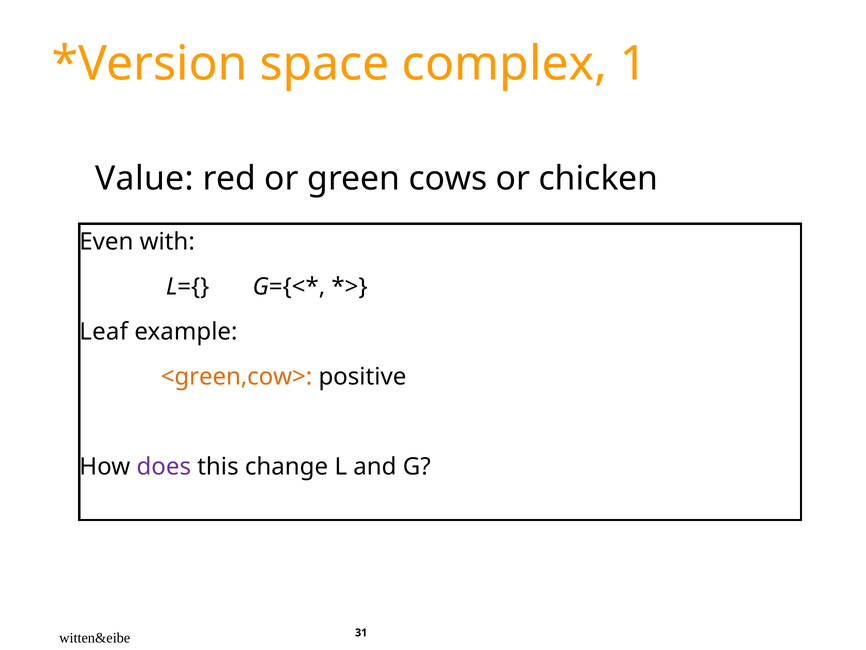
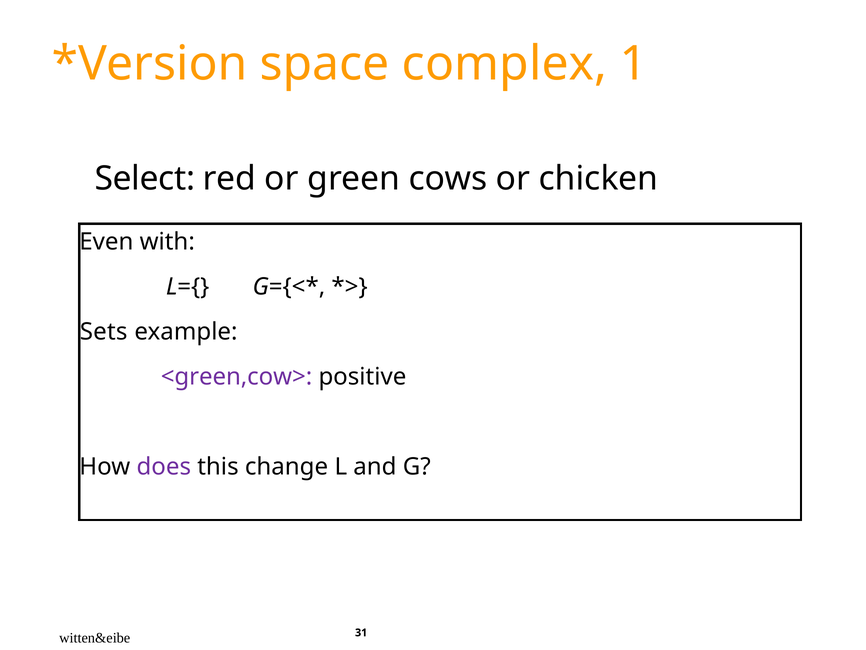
Value: Value -> Select
Leaf: Leaf -> Sets
<green,cow> colour: orange -> purple
